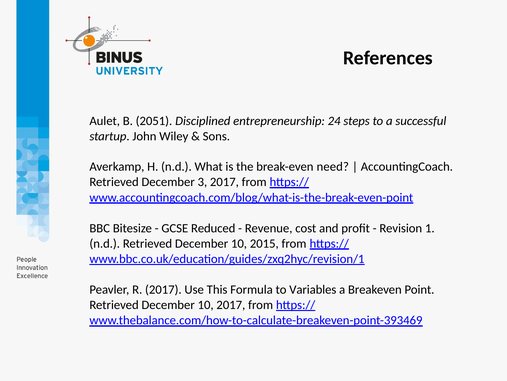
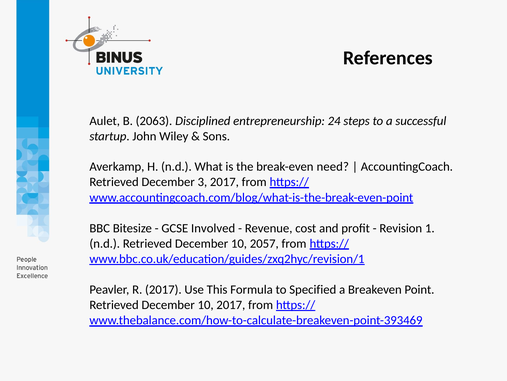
2051: 2051 -> 2063
Reduced: Reduced -> Involved
2015: 2015 -> 2057
Variables: Variables -> Specified
